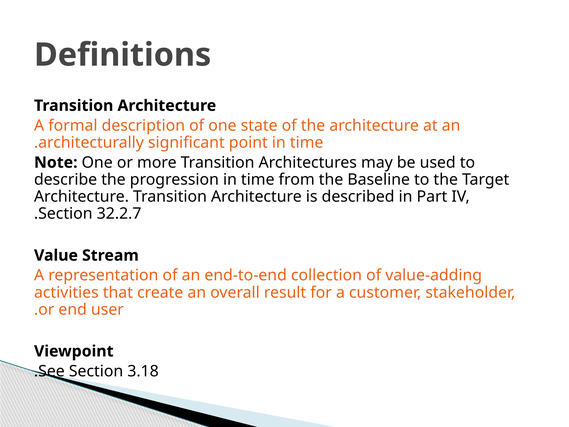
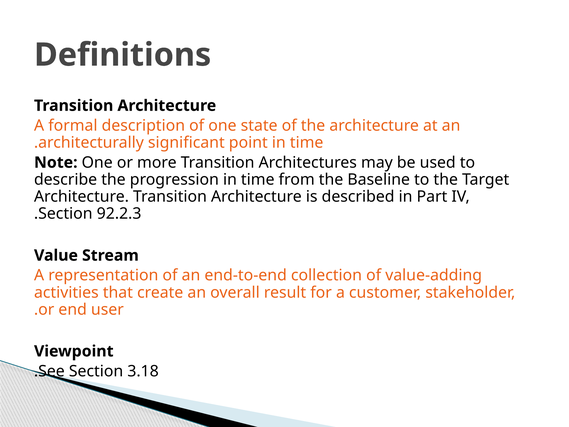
32.2.7: 32.2.7 -> 92.2.3
